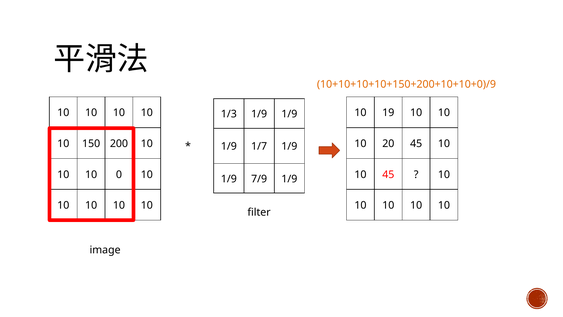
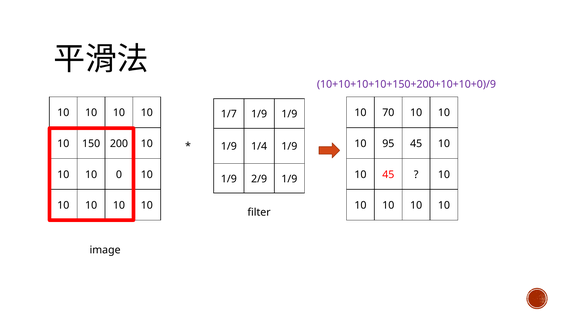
10+10+10+10+150+200+10+10+0)/9 colour: orange -> purple
19: 19 -> 70
1/3: 1/3 -> 1/7
20: 20 -> 95
1/7: 1/7 -> 1/4
7/9: 7/9 -> 2/9
